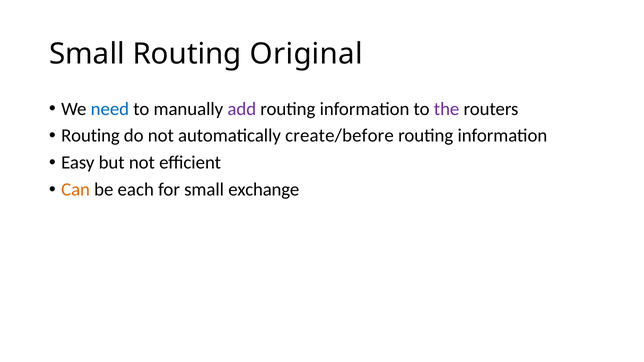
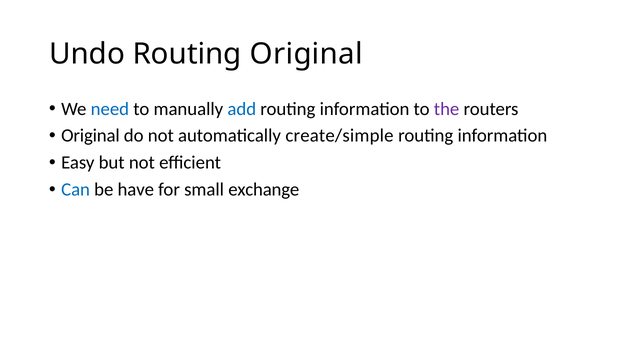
Small at (87, 54): Small -> Undo
add colour: purple -> blue
Routing at (90, 136): Routing -> Original
create/before: create/before -> create/simple
Can colour: orange -> blue
each: each -> have
